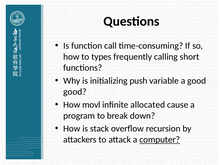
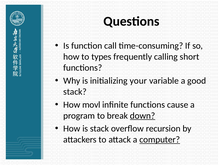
push: push -> your
good at (75, 92): good -> stack
infinite allocated: allocated -> functions
down underline: none -> present
